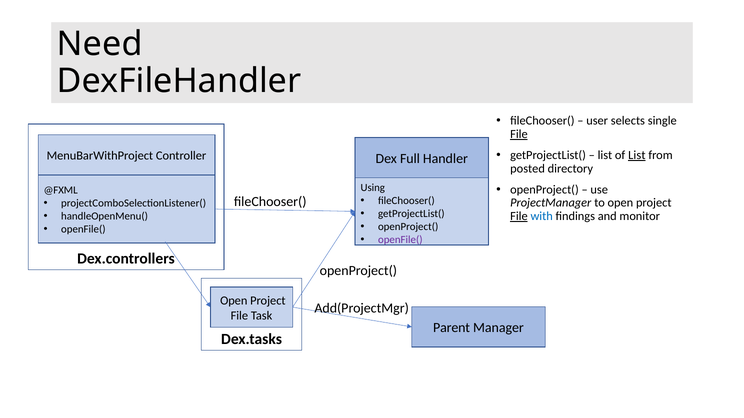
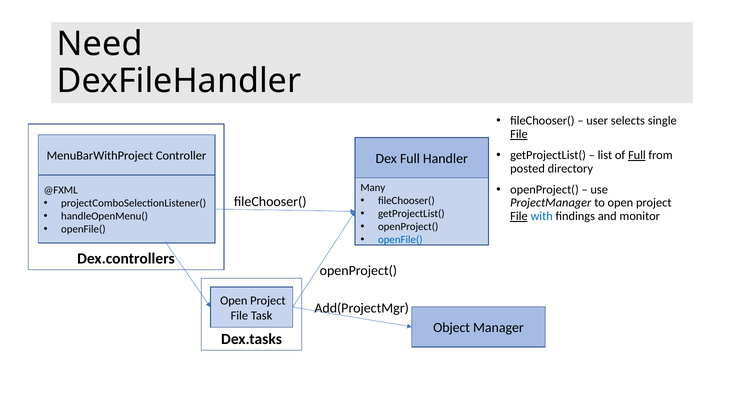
of List: List -> Full
Using: Using -> Many
openFile( at (400, 240) colour: purple -> blue
Parent: Parent -> Object
